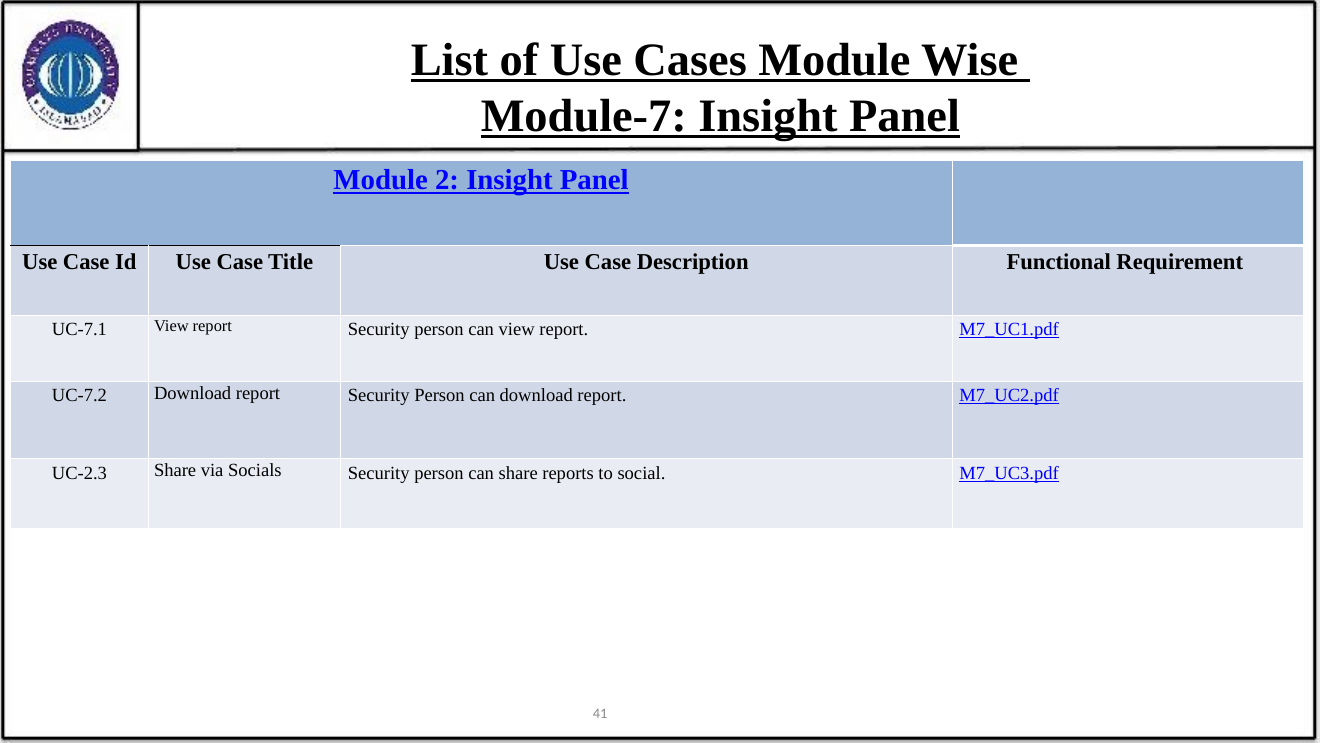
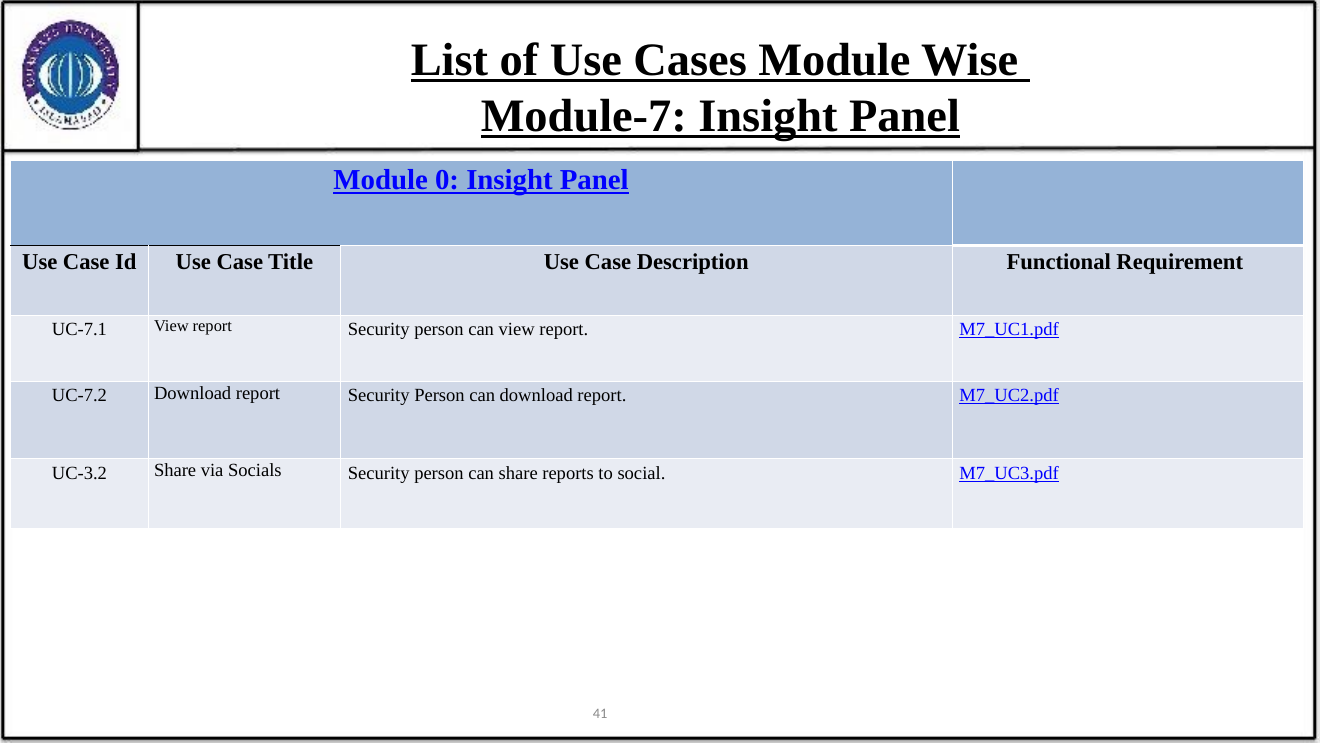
2: 2 -> 0
UC-2.3: UC-2.3 -> UC-3.2
